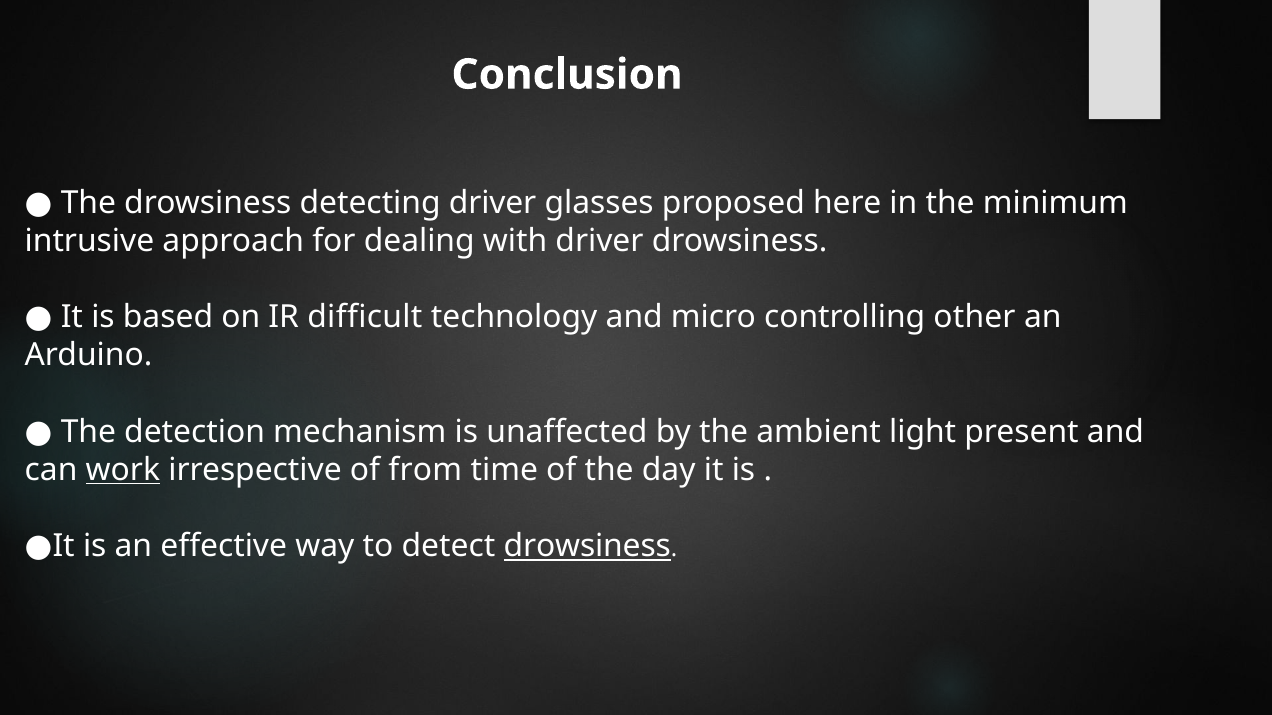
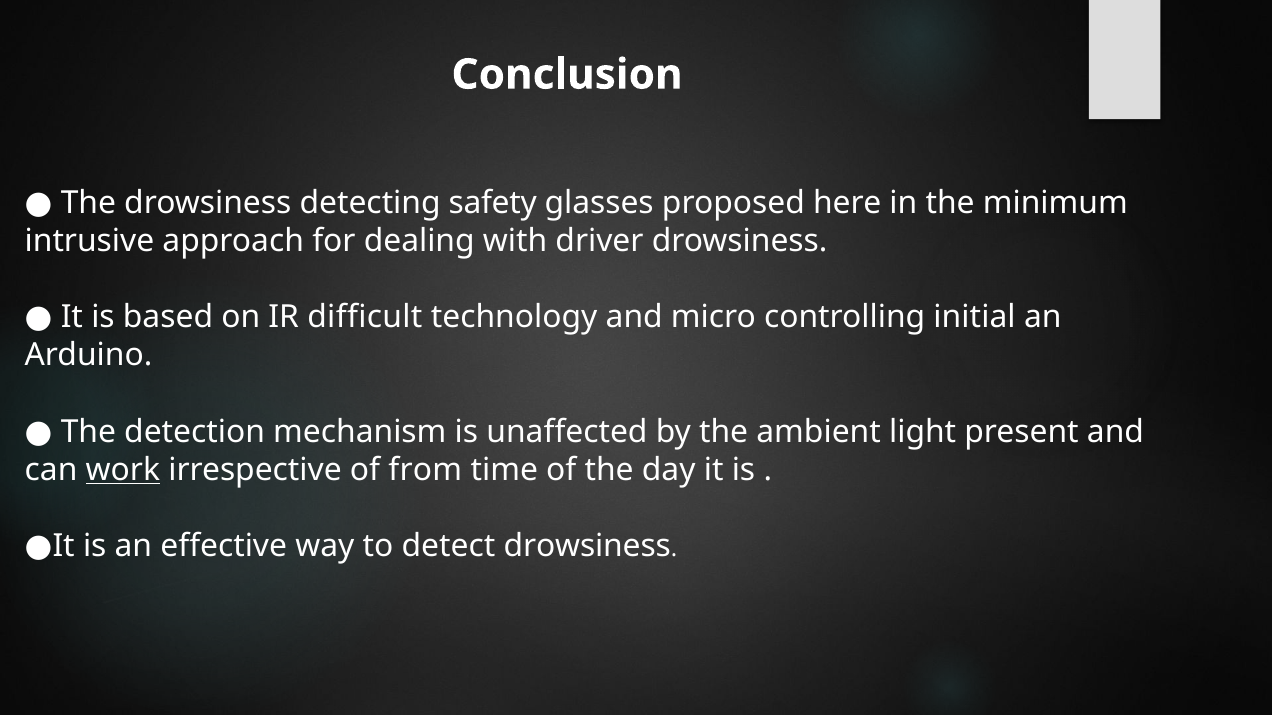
detecting driver: driver -> safety
other: other -> initial
drowsiness at (587, 546) underline: present -> none
